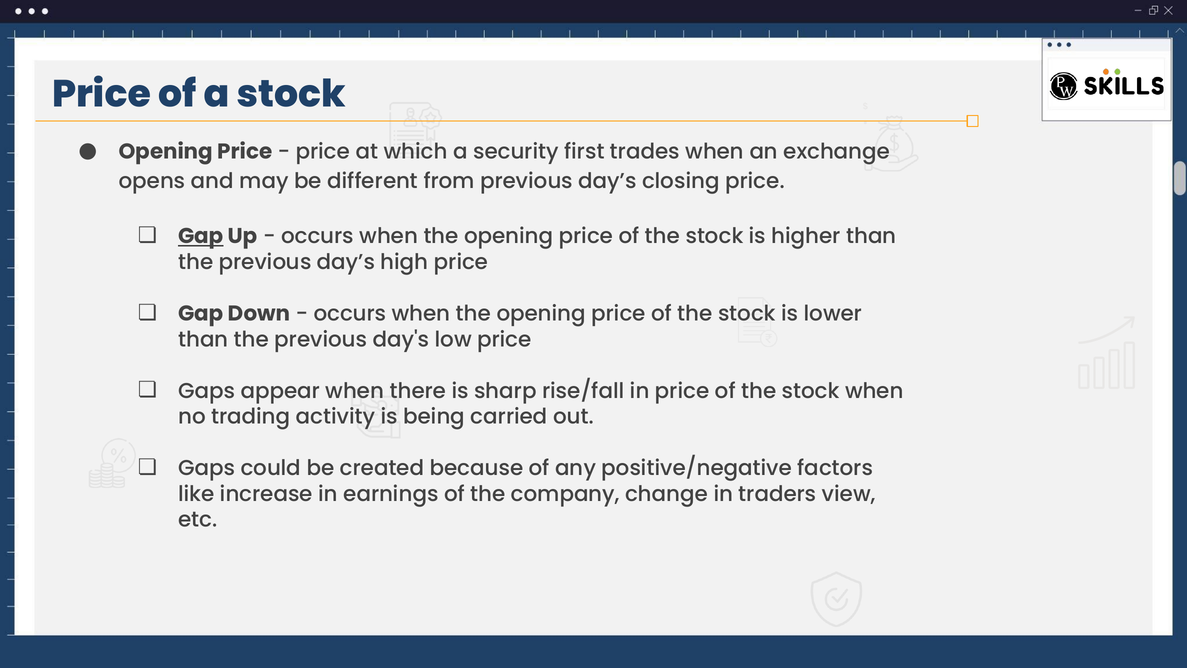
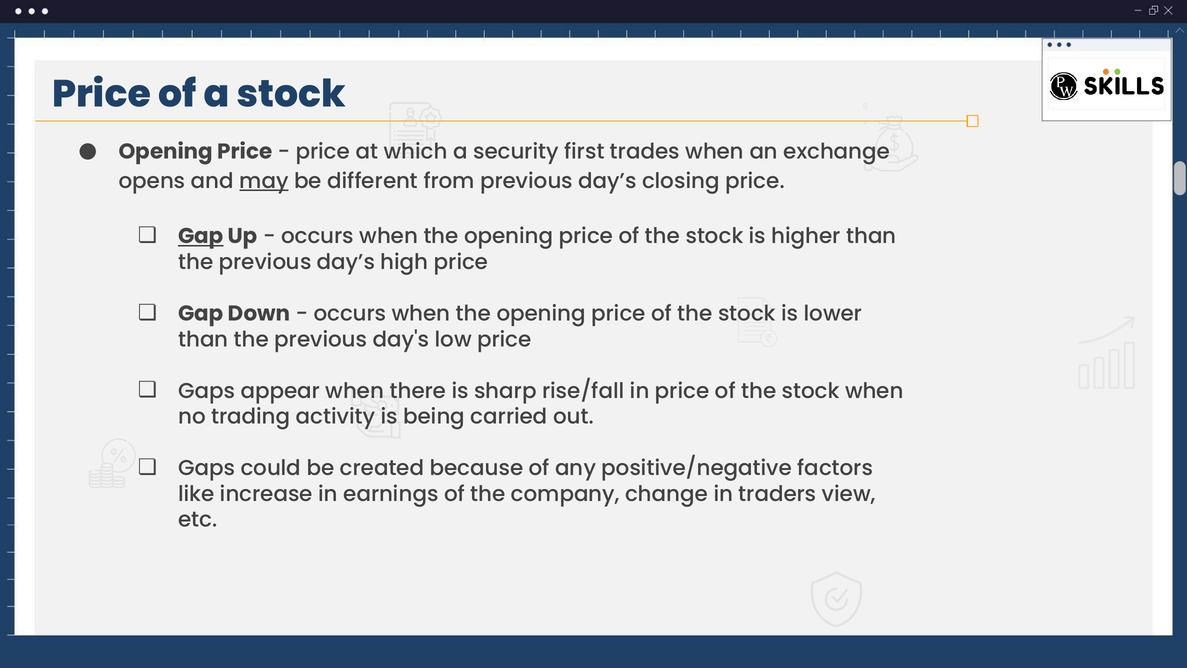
may underline: none -> present
